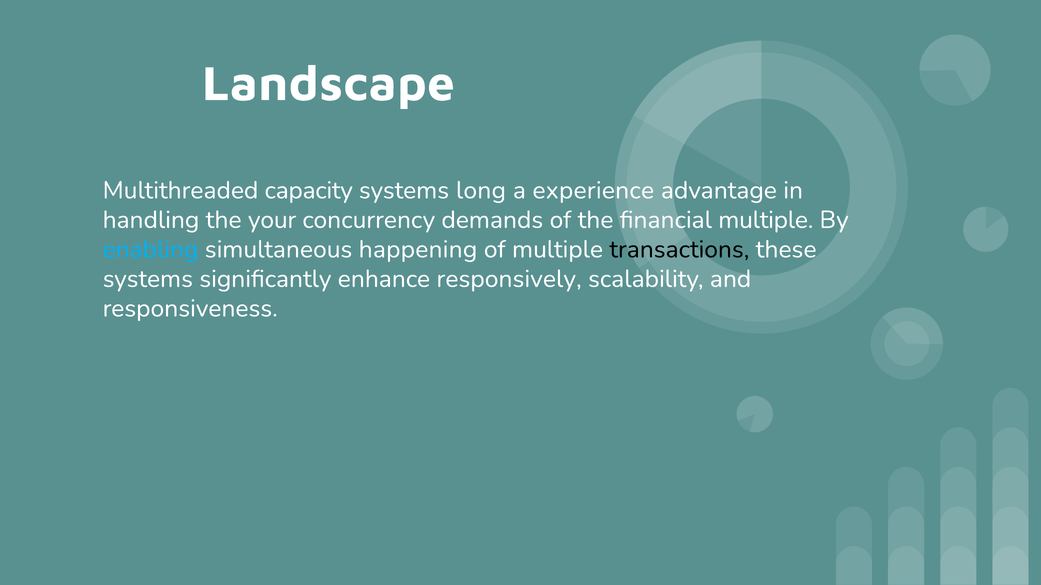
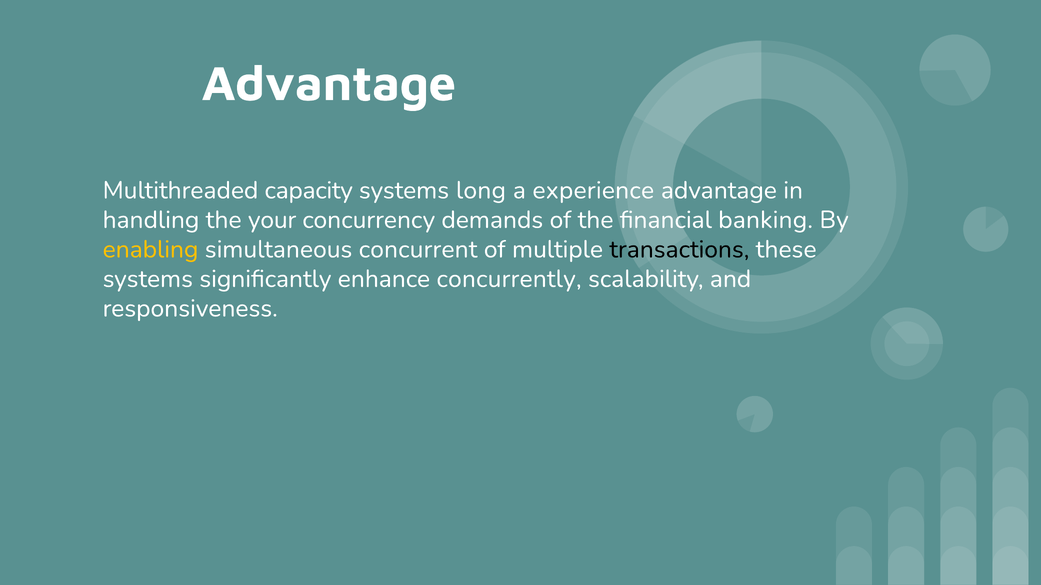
Landscape at (328, 84): Landscape -> Advantage
financial multiple: multiple -> banking
enabling colour: light blue -> yellow
happening: happening -> concurrent
responsively: responsively -> concurrently
